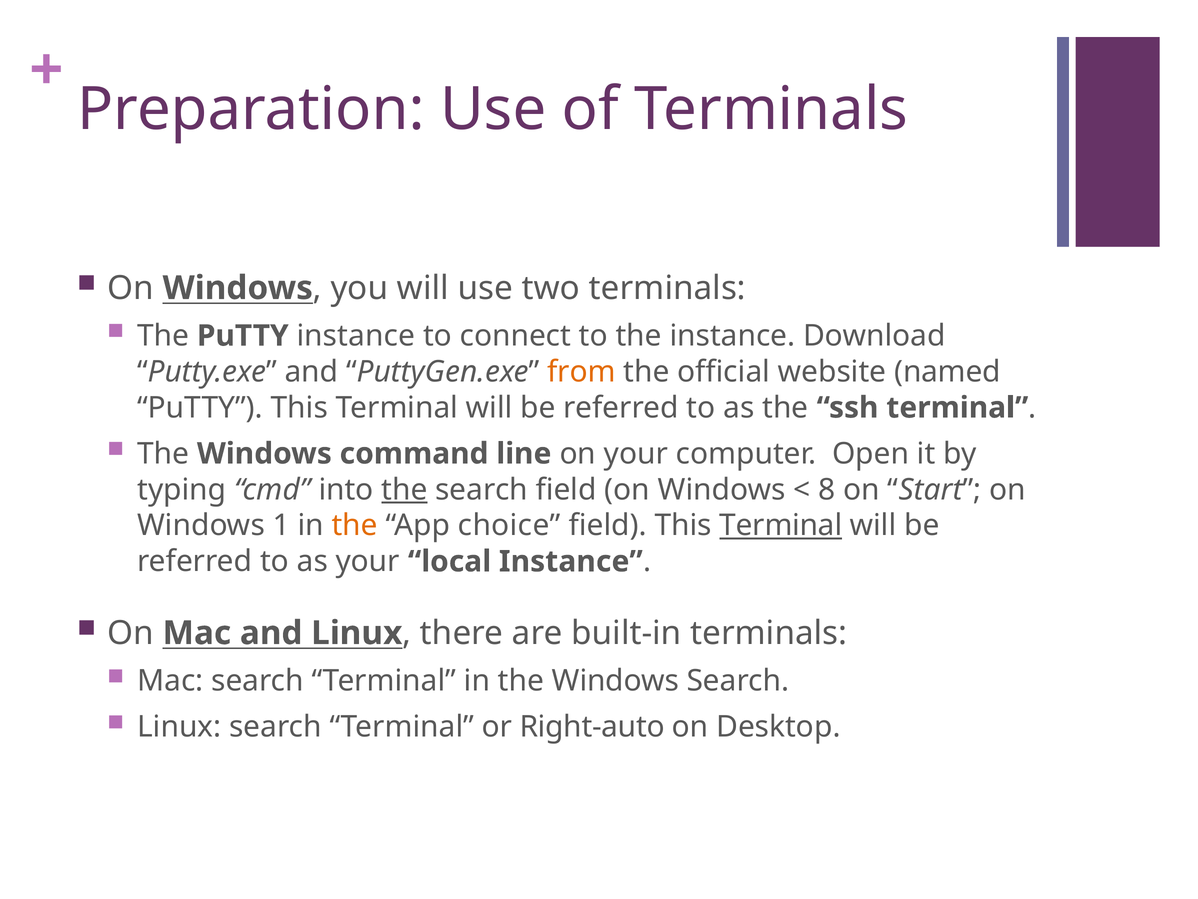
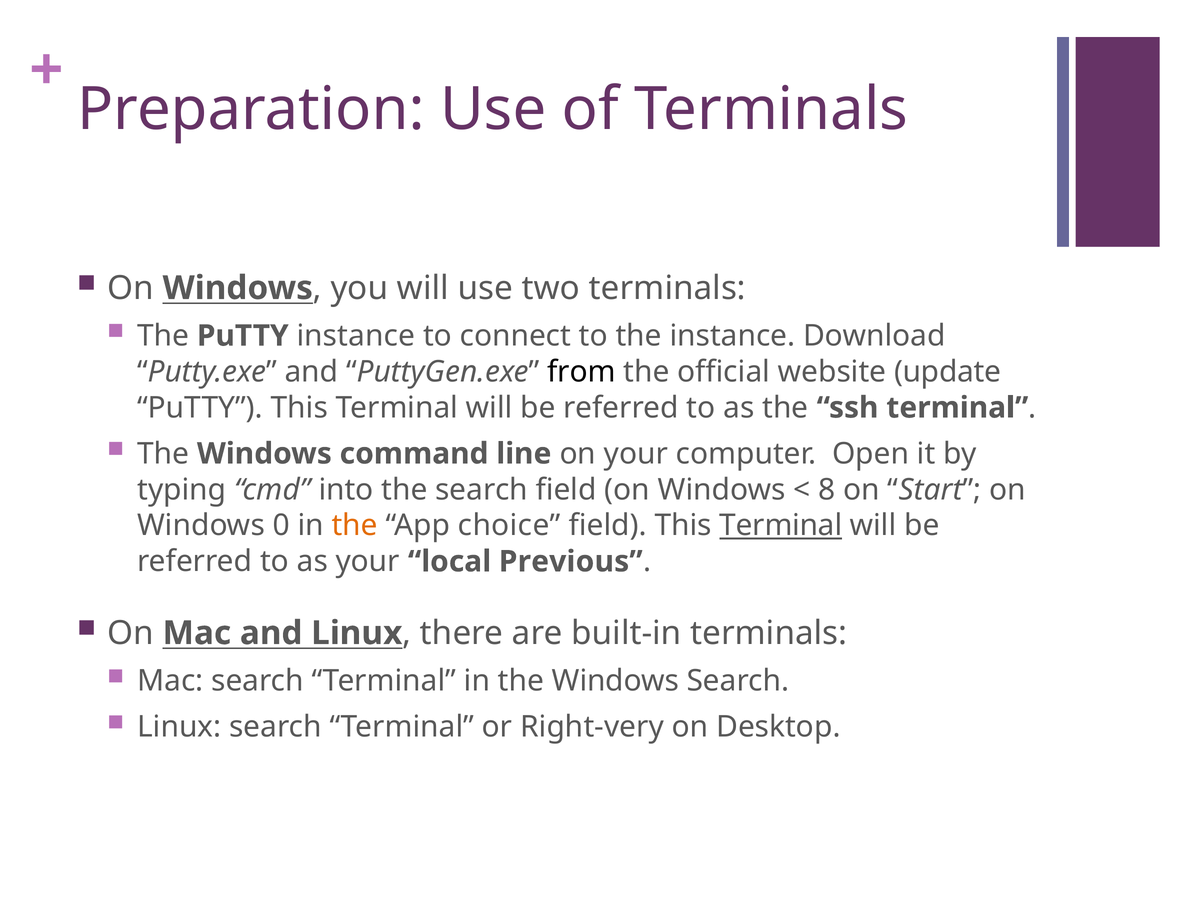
from colour: orange -> black
named: named -> update
the at (404, 489) underline: present -> none
1: 1 -> 0
local Instance: Instance -> Previous
Right-auto: Right-auto -> Right-very
